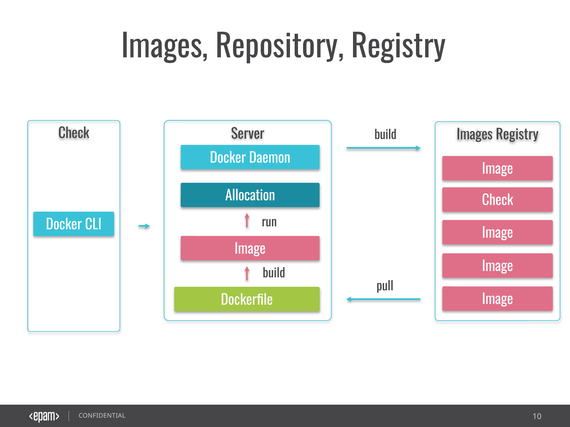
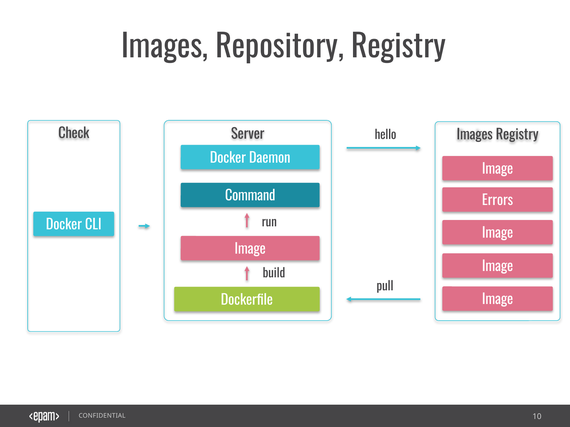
build at (386, 135): build -> hello
Allocation: Allocation -> Command
Check at (498, 201): Check -> Errors
